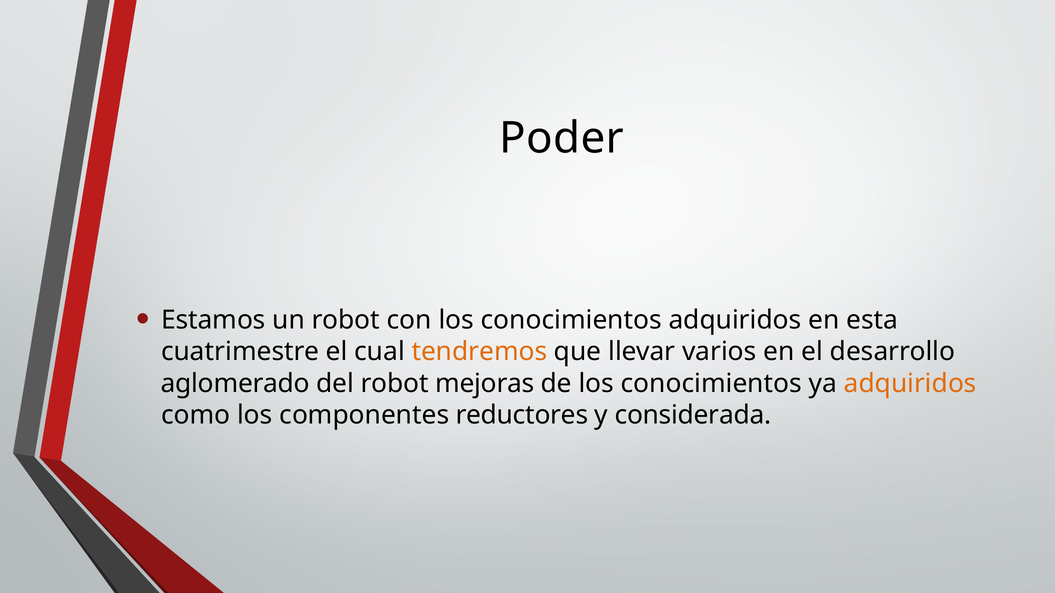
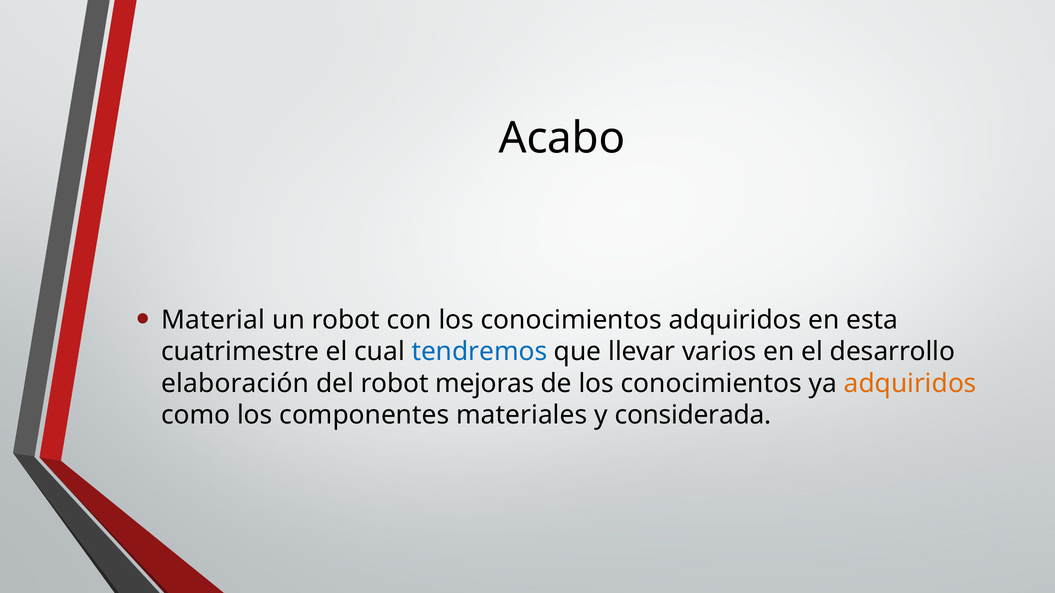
Poder: Poder -> Acabo
Estamos: Estamos -> Material
tendremos colour: orange -> blue
aglomerado: aglomerado -> elaboración
reductores: reductores -> materiales
